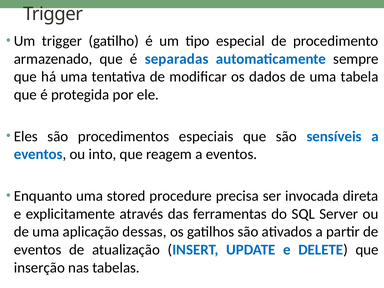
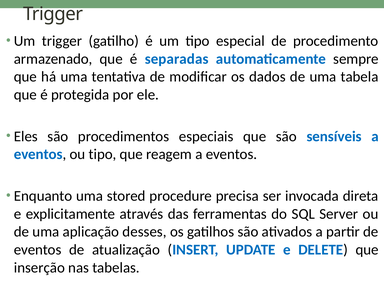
ou into: into -> tipo
dessas: dessas -> desses
